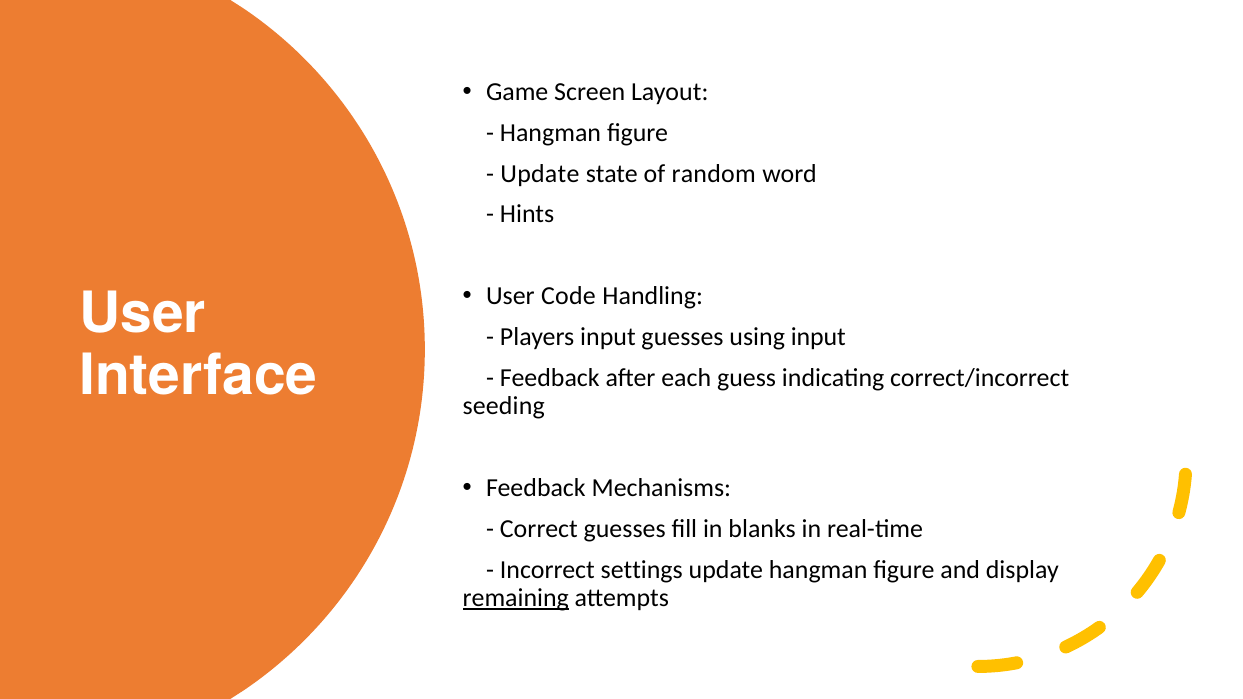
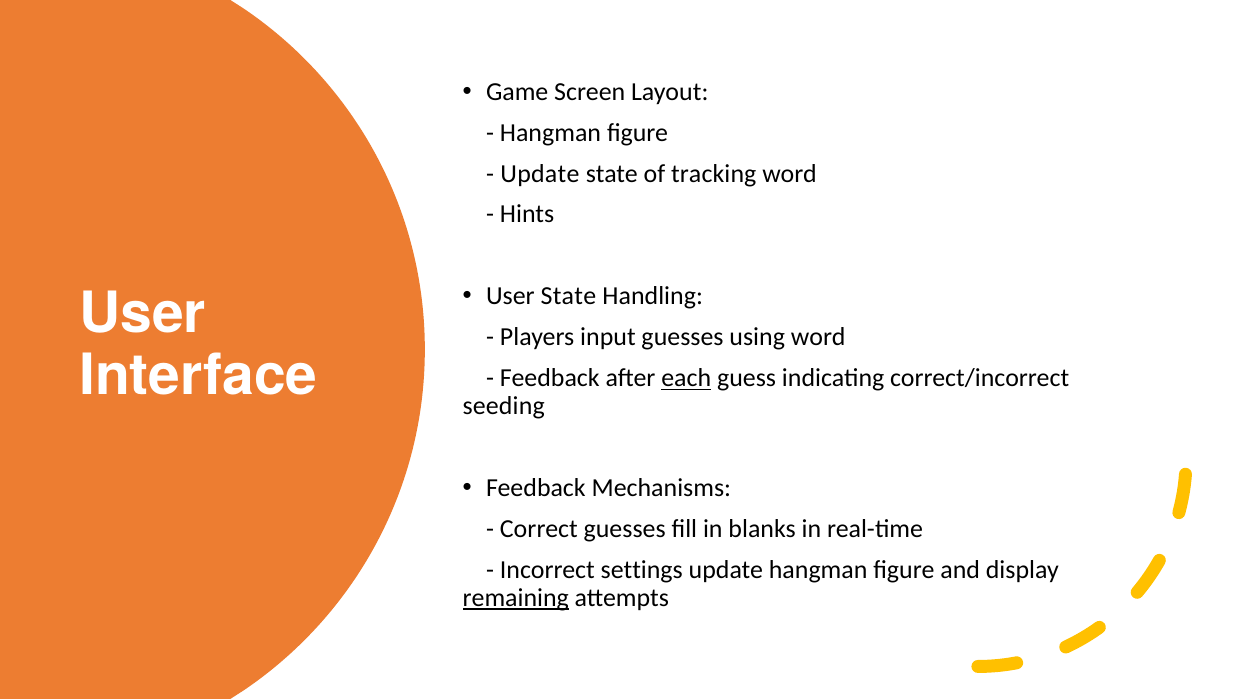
random: random -> tracking
User Code: Code -> State
using input: input -> word
each underline: none -> present
